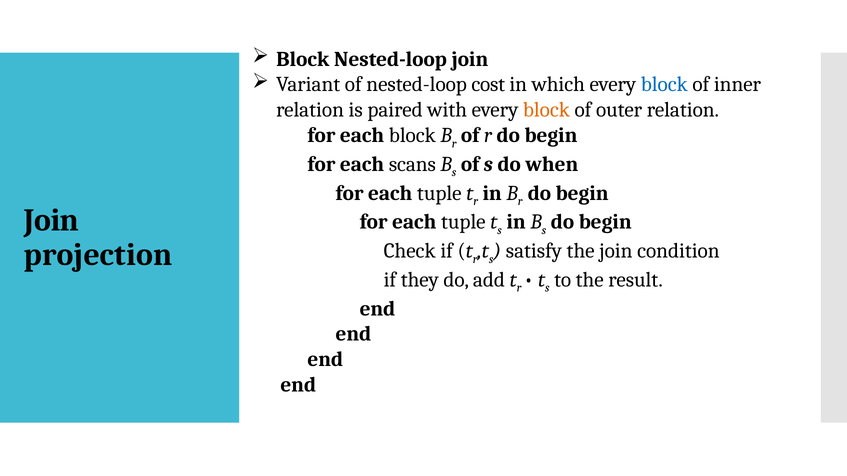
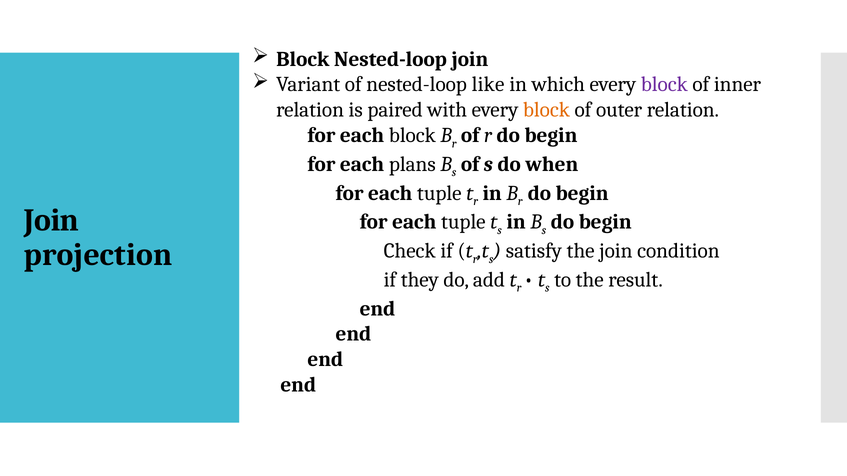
cost: cost -> like
block at (664, 85) colour: blue -> purple
scans: scans -> plans
